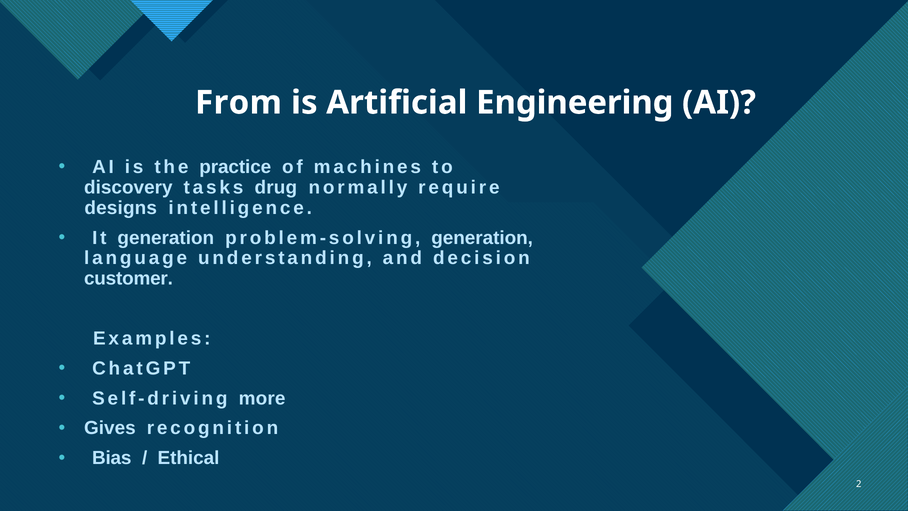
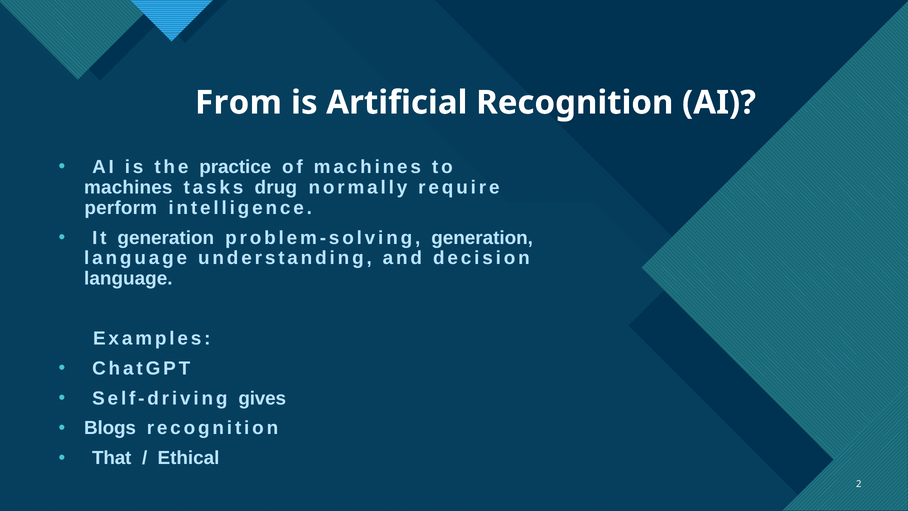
Artificial Engineering: Engineering -> Recognition
discovery at (128, 187): discovery -> machines
designs: designs -> perform
customer at (128, 279): customer -> language
more: more -> gives
Gives: Gives -> Blogs
Bias: Bias -> That
